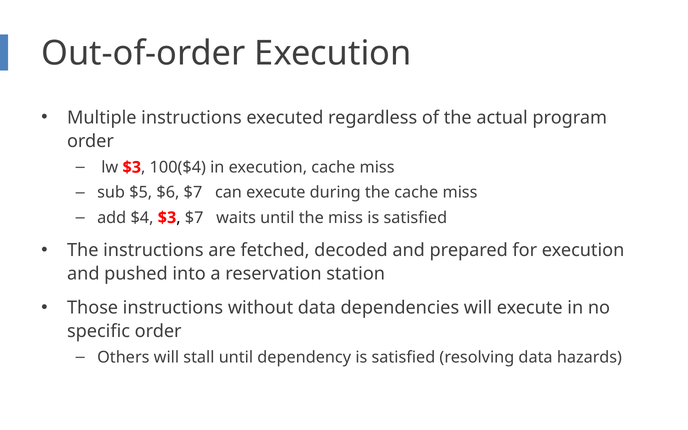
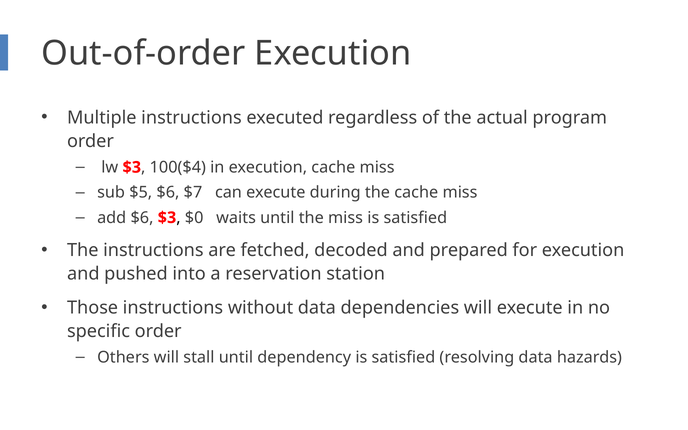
add $4: $4 -> $6
$3 $7: $7 -> $0
